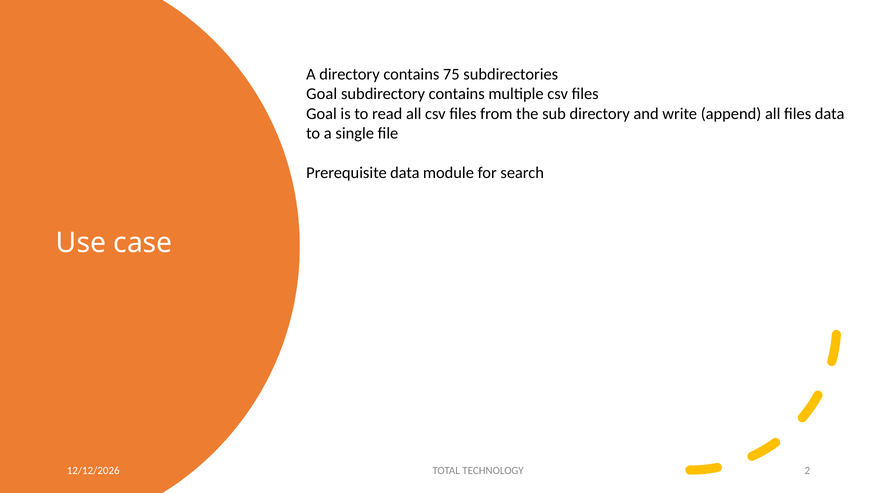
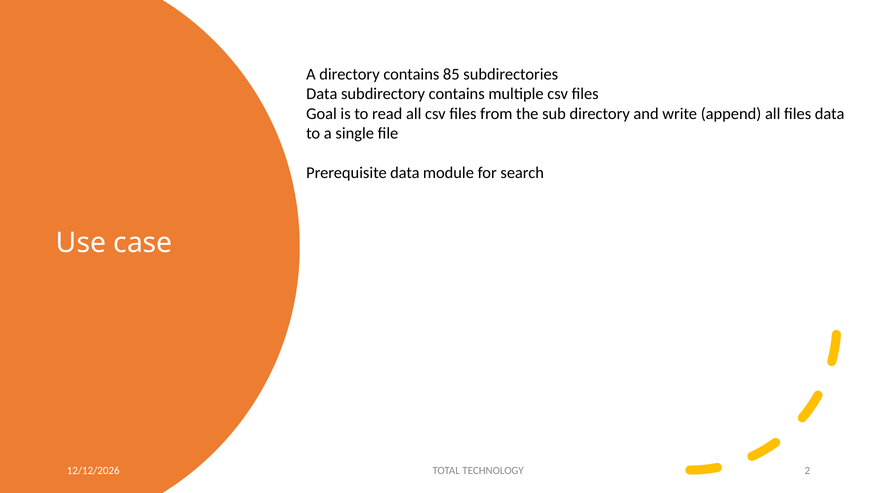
75: 75 -> 85
Goal at (322, 94): Goal -> Data
